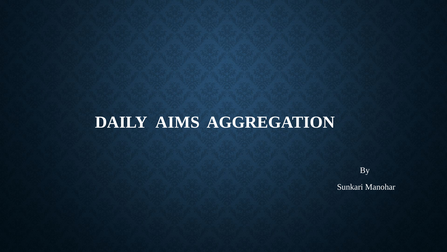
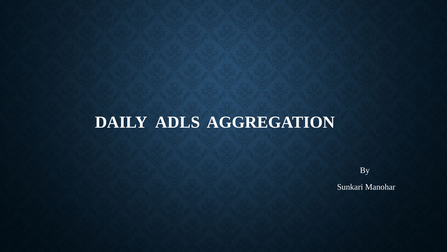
AIMS: AIMS -> ADLS
